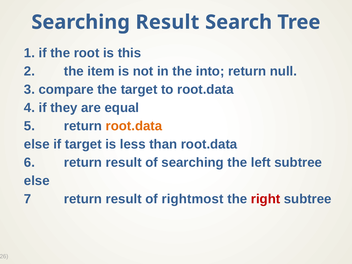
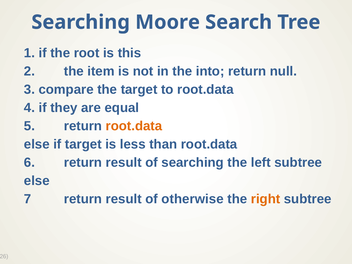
Searching Result: Result -> Moore
rightmost: rightmost -> otherwise
right colour: red -> orange
